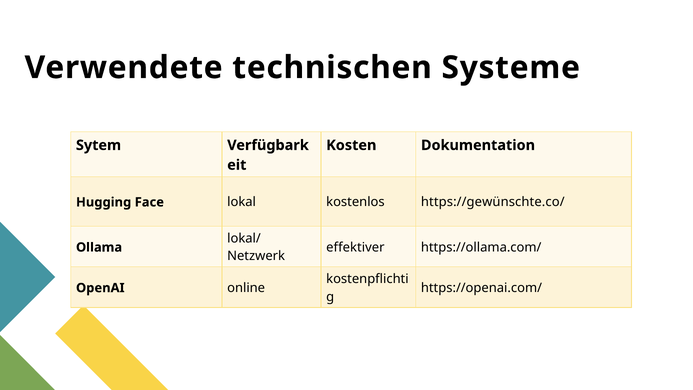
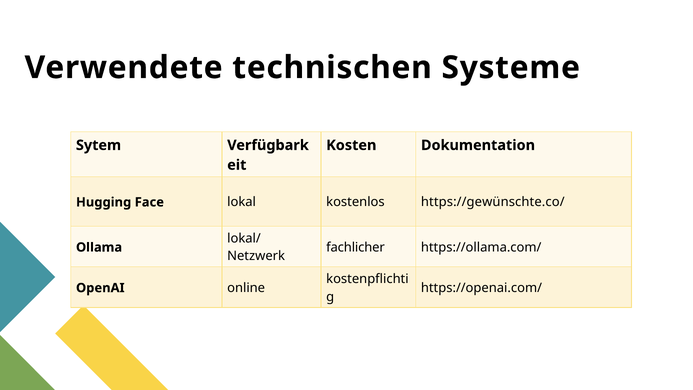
effektiver: effektiver -> fachlicher
